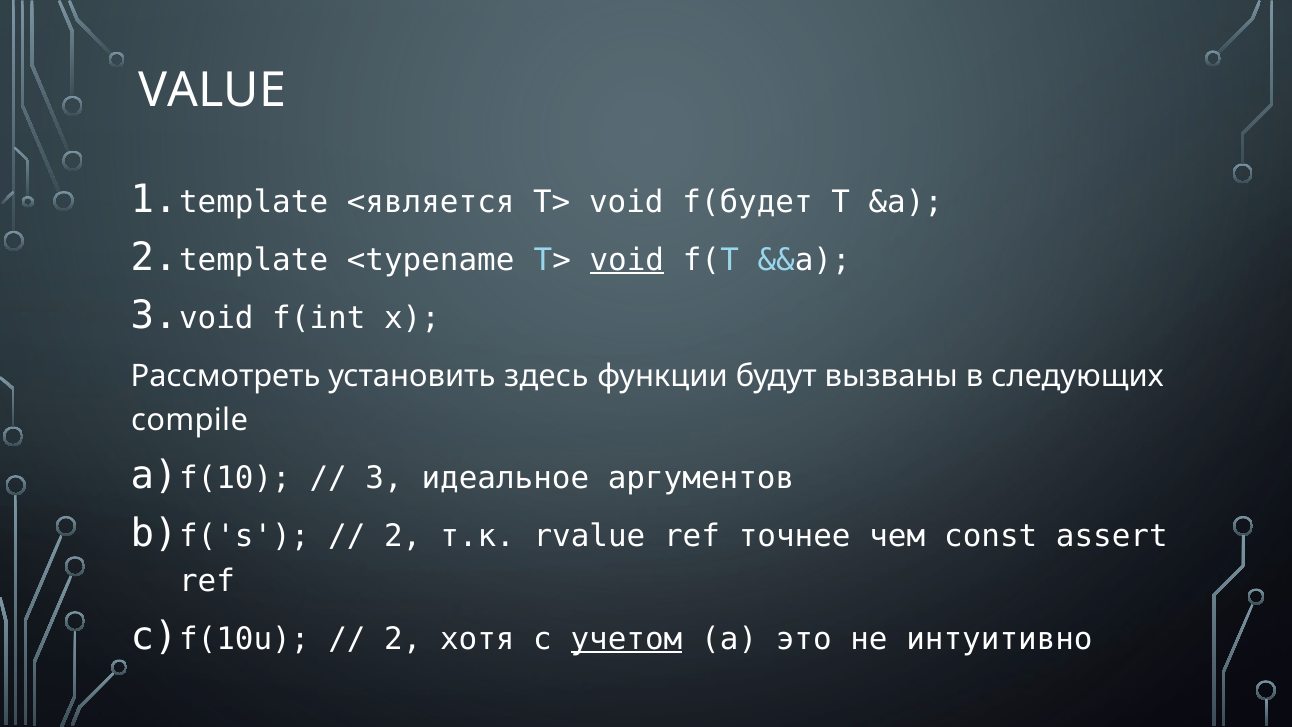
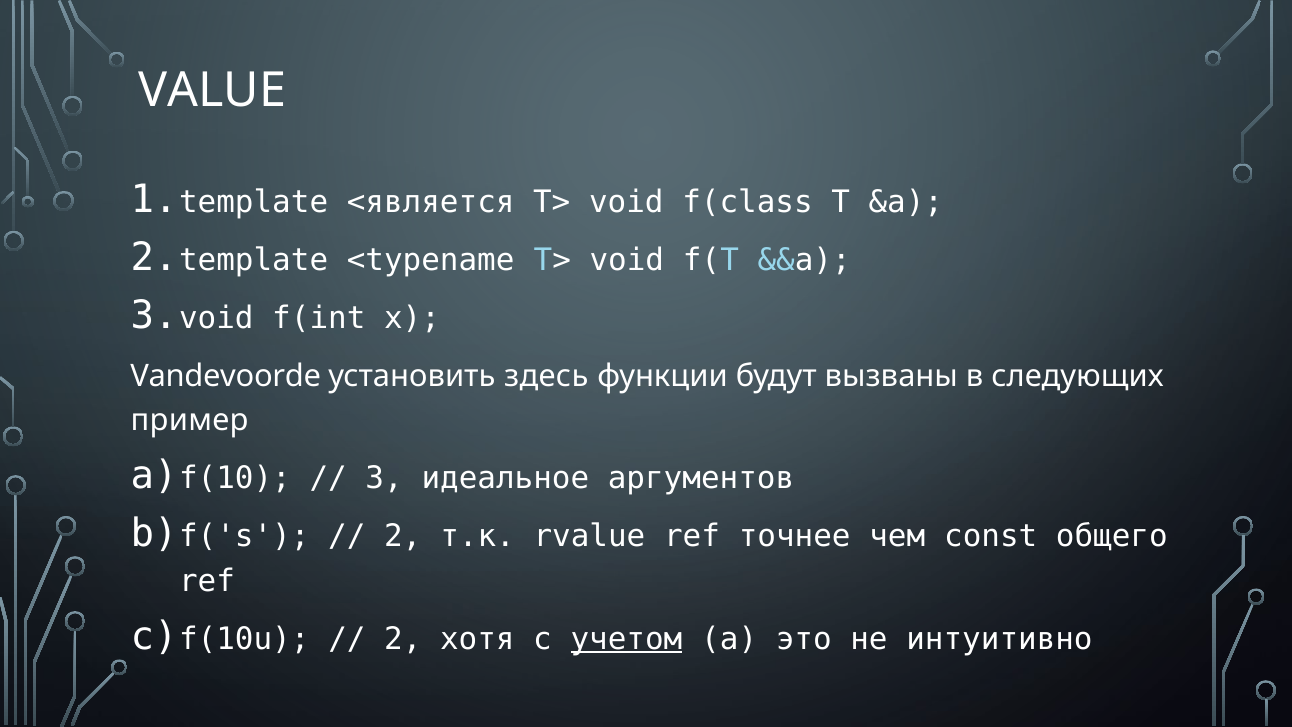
f(будет: f(будет -> f(class
void at (627, 260) underline: present -> none
Рассмотреть: Рассмотреть -> Vandevoorde
compile: compile -> пример
assert: assert -> общего
